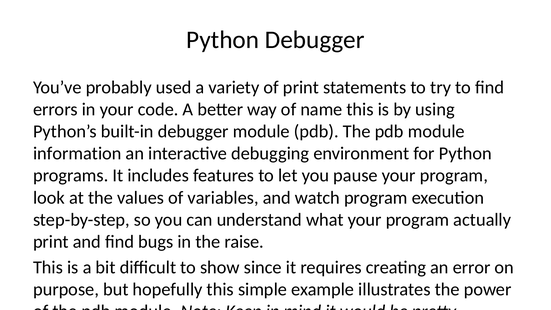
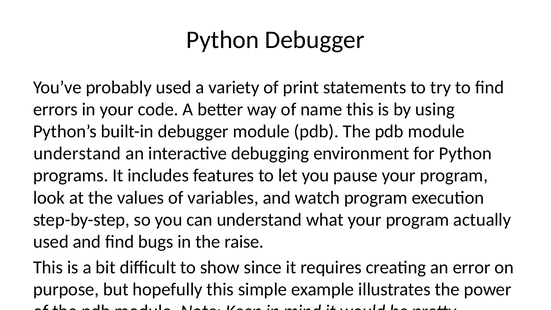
information at (77, 154): information -> understand
print at (51, 242): print -> used
